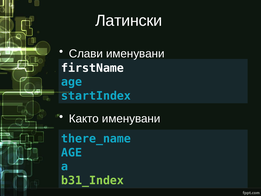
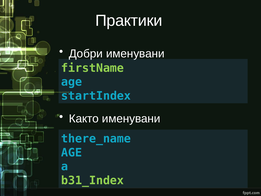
Латински: Латински -> Практики
Слави: Слави -> Добри
firstName colour: white -> light green
